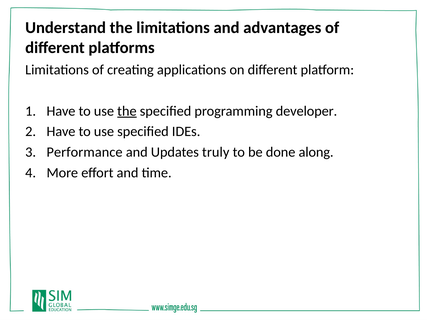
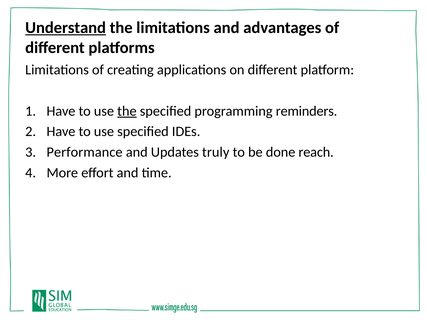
Understand underline: none -> present
developer: developer -> reminders
along: along -> reach
